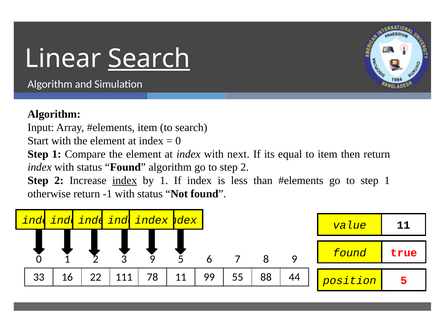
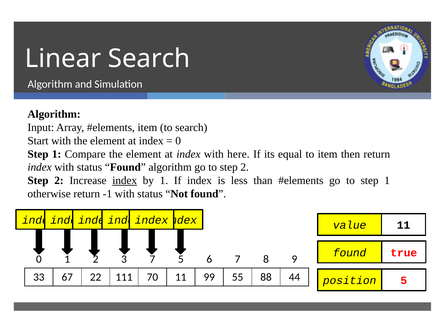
Search at (149, 59) underline: present -> none
next: next -> here
3 9: 9 -> 7
16: 16 -> 67
78: 78 -> 70
